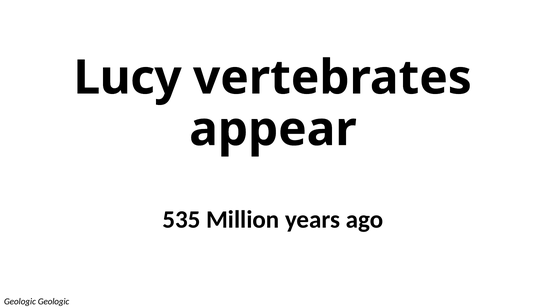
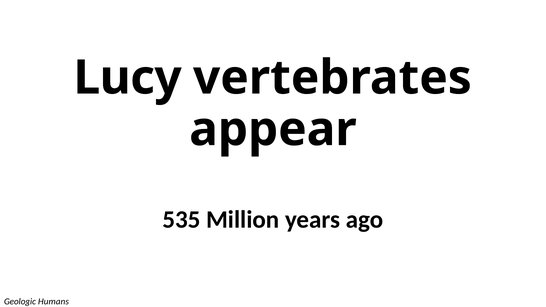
Geologic Geologic: Geologic -> Humans
